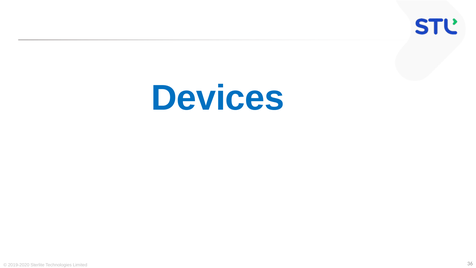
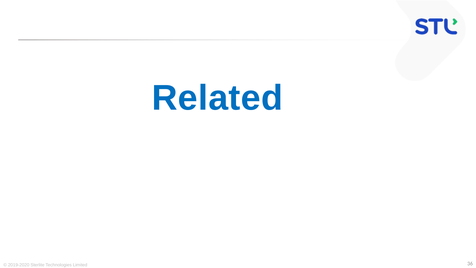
Devices: Devices -> Related
